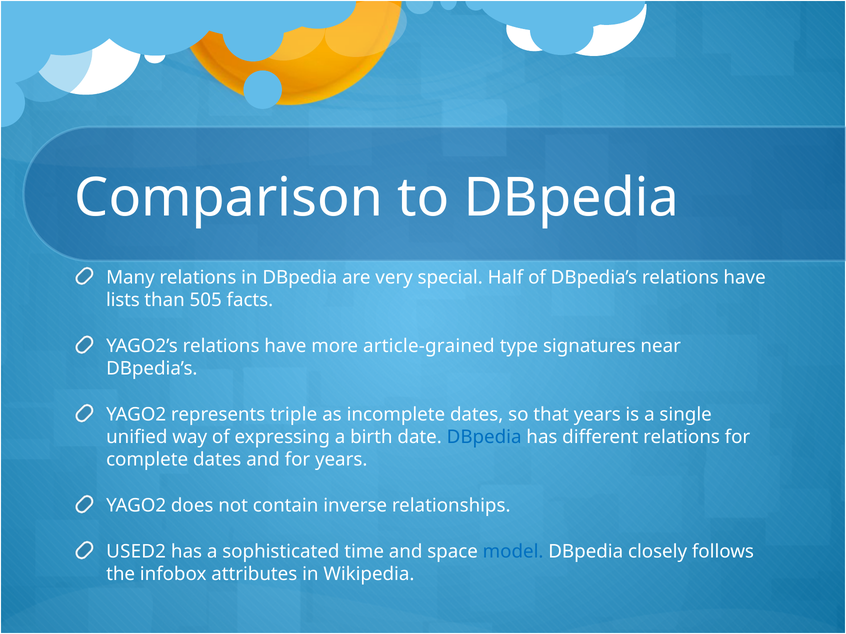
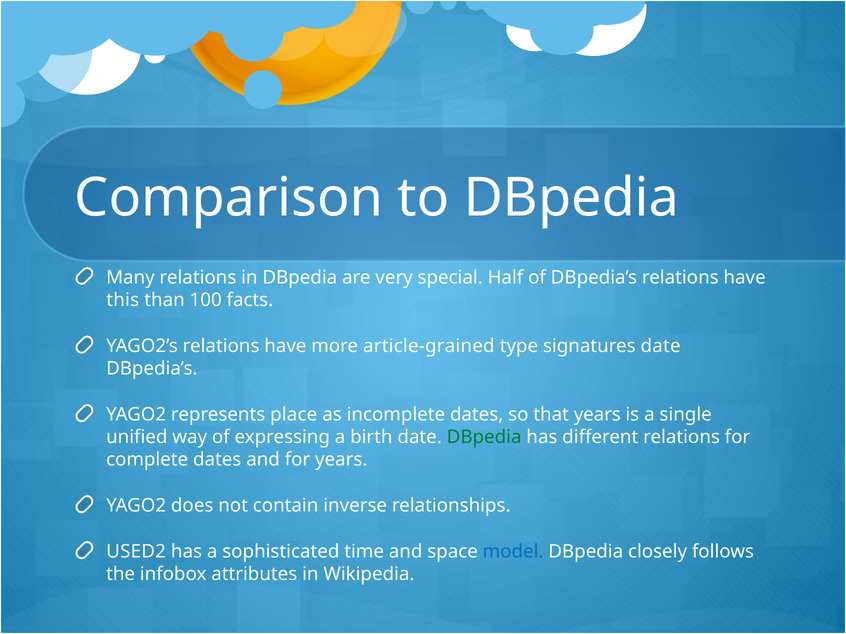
lists: lists -> this
505: 505 -> 100
signatures near: near -> date
triple: triple -> place
DBpedia at (484, 437) colour: blue -> green
